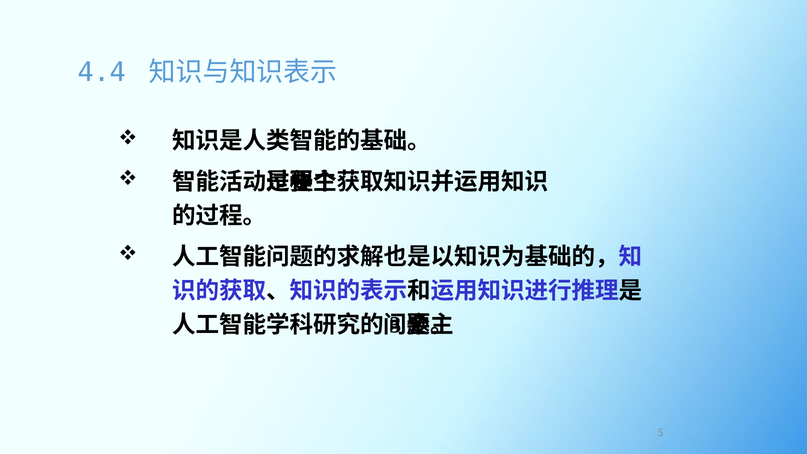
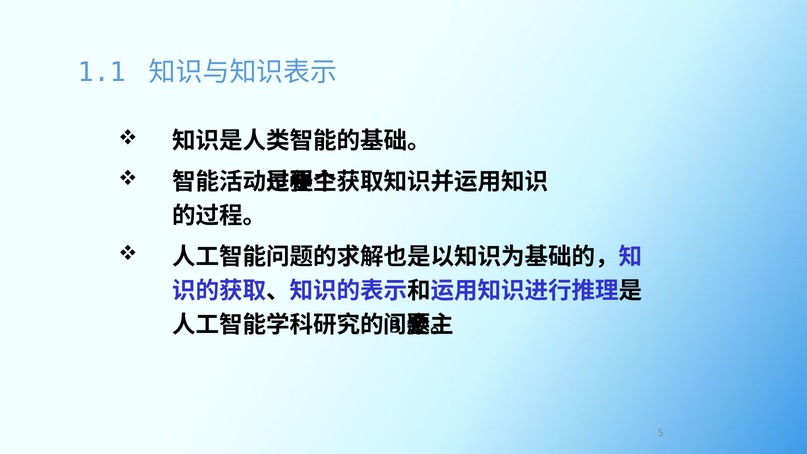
4.4: 4.4 -> 1.1
